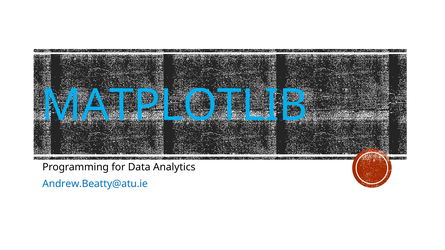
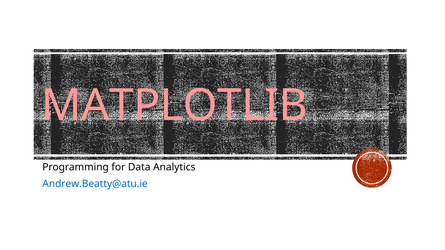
MATPLOTLIB colour: light blue -> pink
